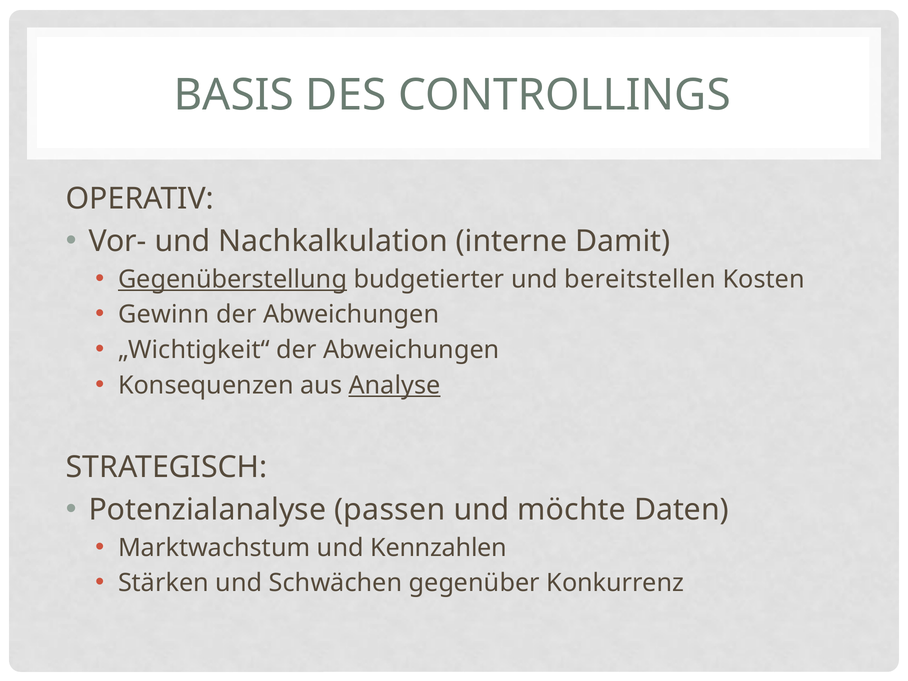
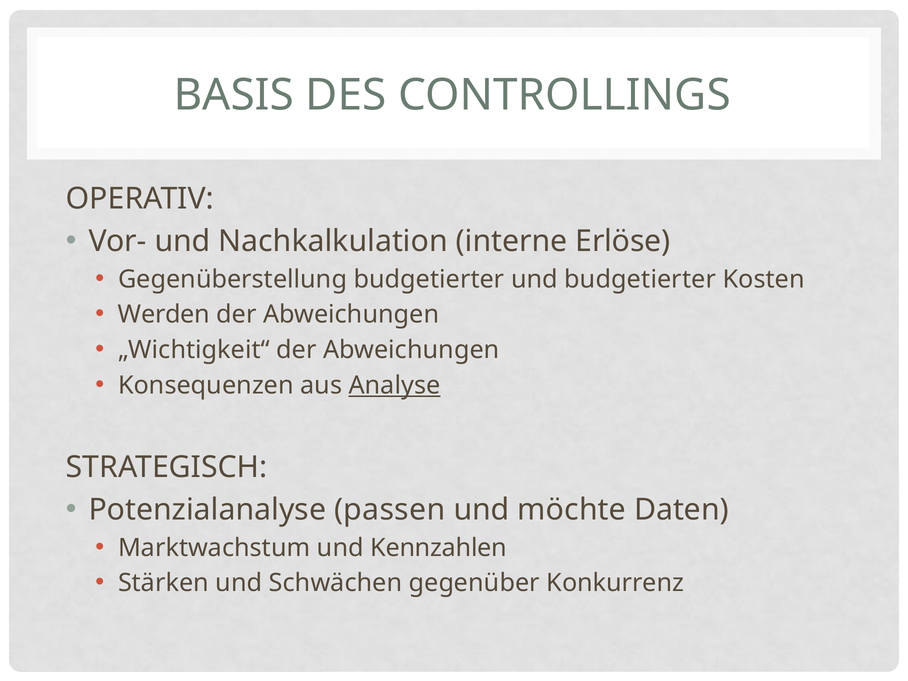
Damit: Damit -> Erlöse
Gegenüberstellung underline: present -> none
und bereitstellen: bereitstellen -> budgetierter
Gewinn: Gewinn -> Werden
